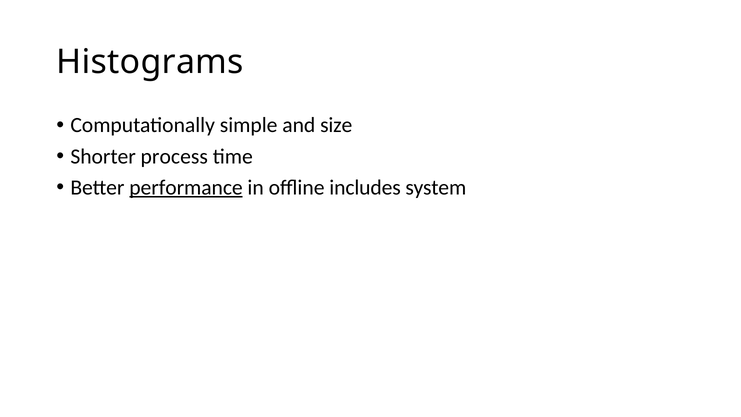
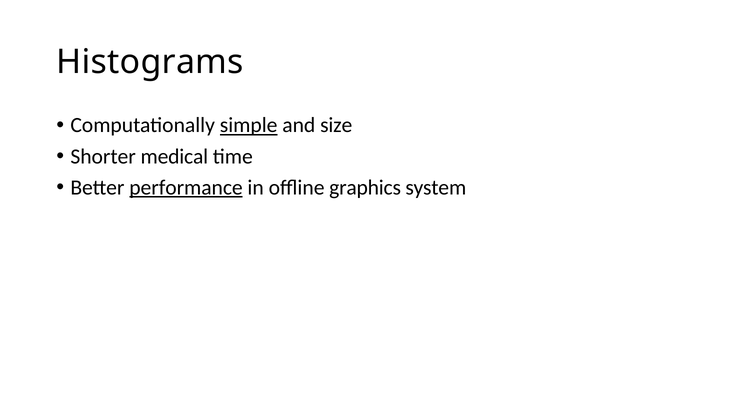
simple underline: none -> present
process: process -> medical
includes: includes -> graphics
